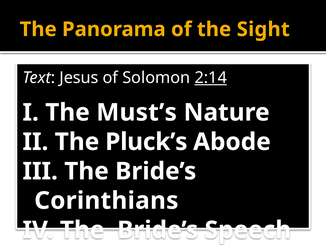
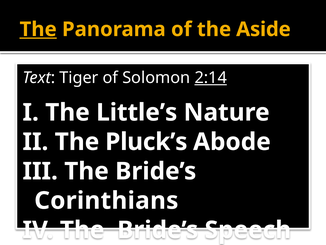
The at (38, 29) underline: none -> present
Sight: Sight -> Aside
Jesus: Jesus -> Tiger
Must’s: Must’s -> Little’s
